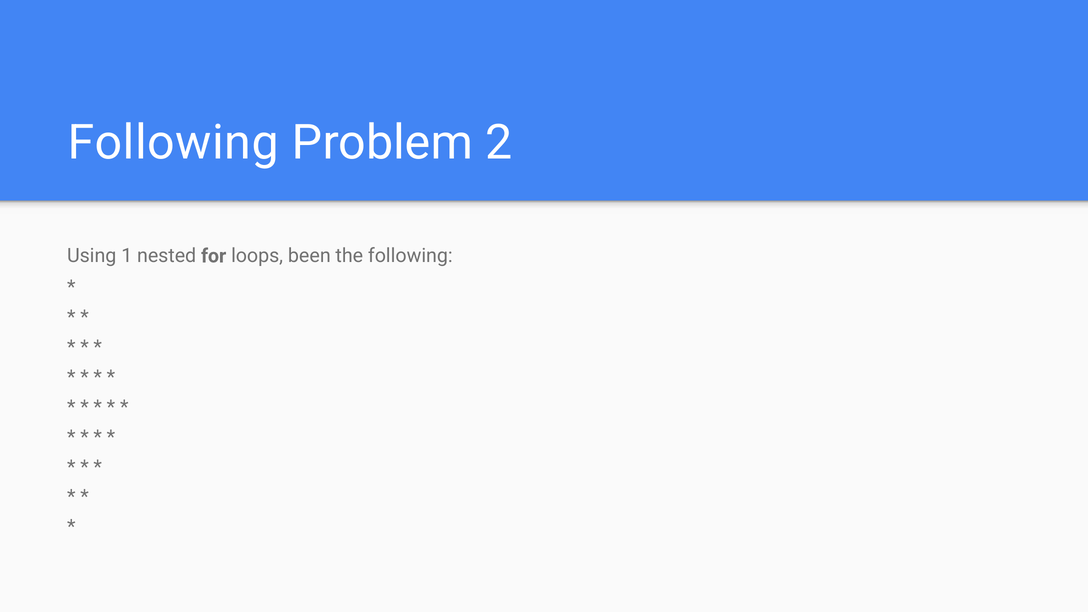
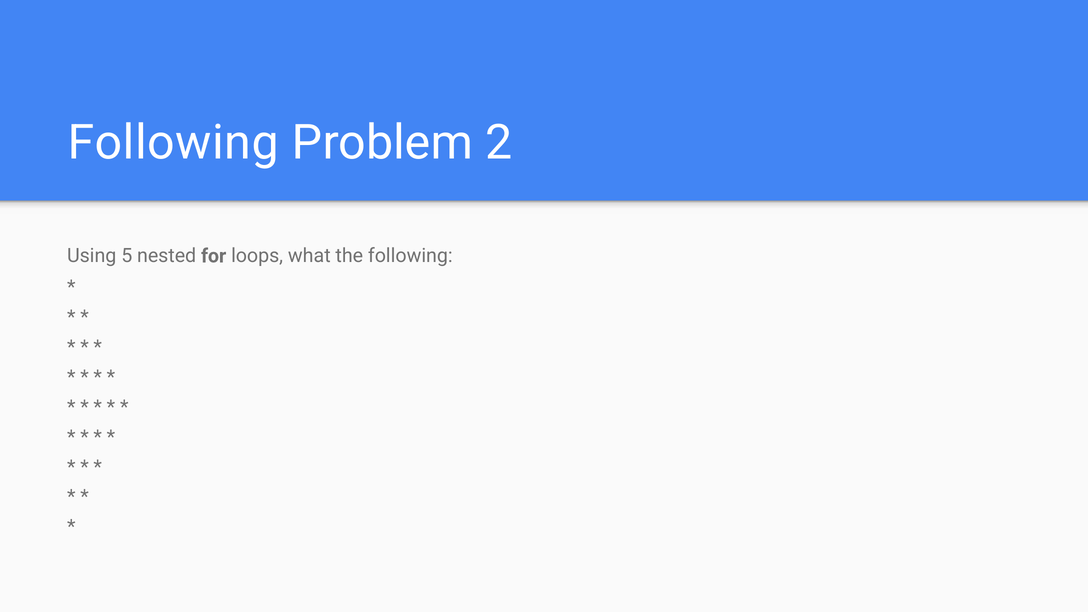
1: 1 -> 5
been: been -> what
